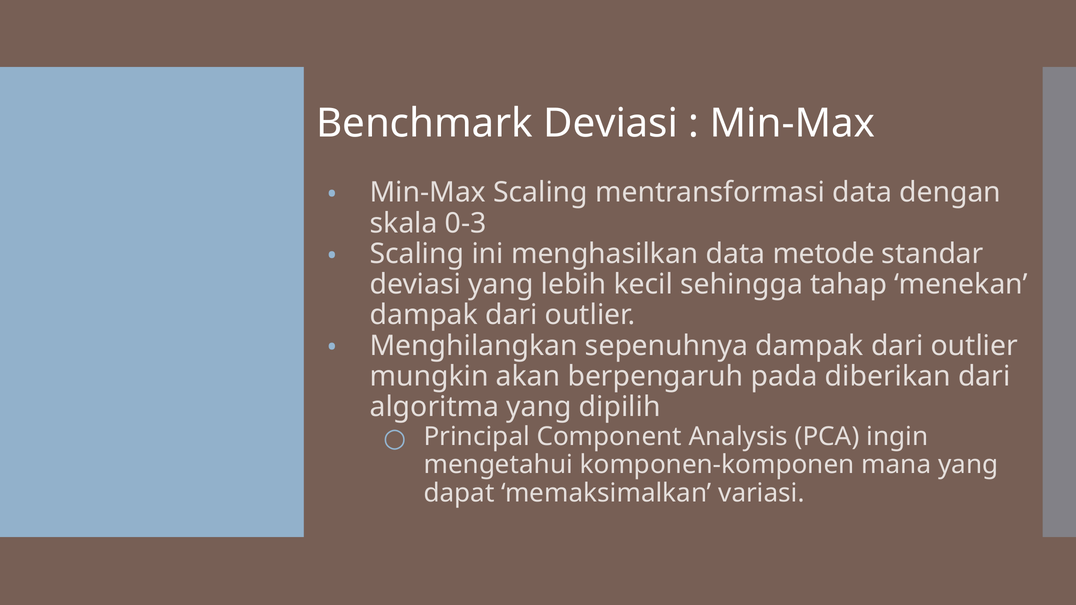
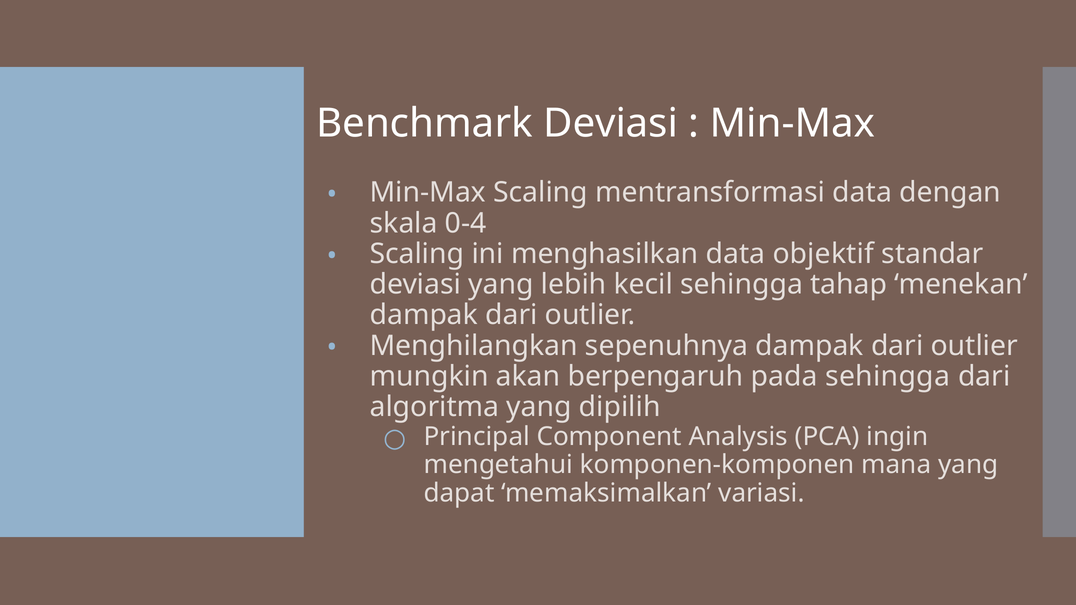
0-3: 0-3 -> 0-4
metode: metode -> objektif
pada diberikan: diberikan -> sehingga
